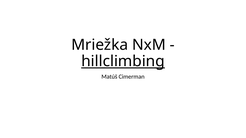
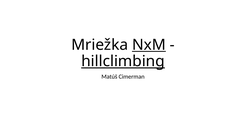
NxM underline: none -> present
